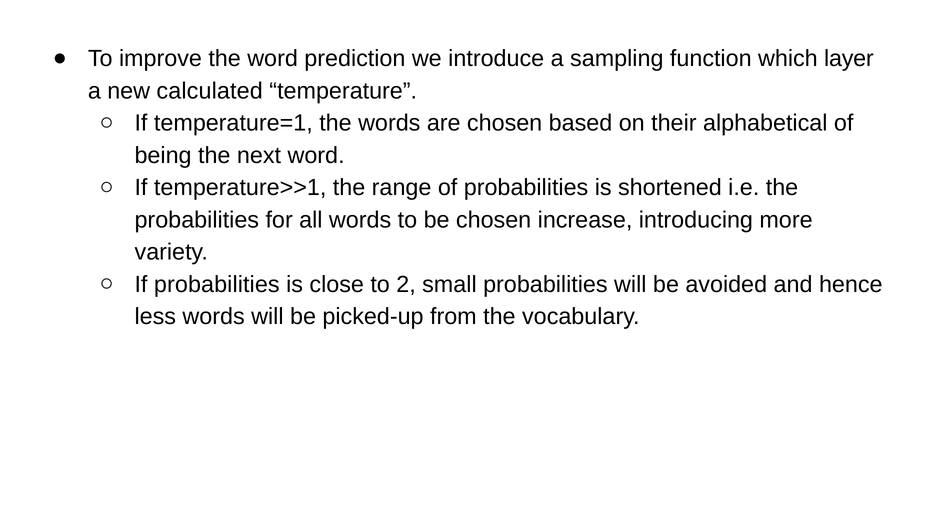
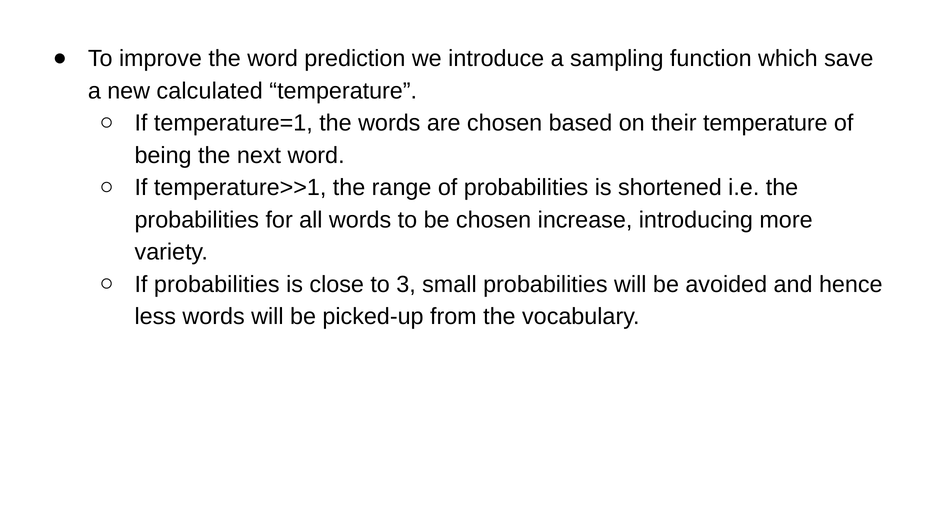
layer: layer -> save
their alphabetical: alphabetical -> temperature
2: 2 -> 3
